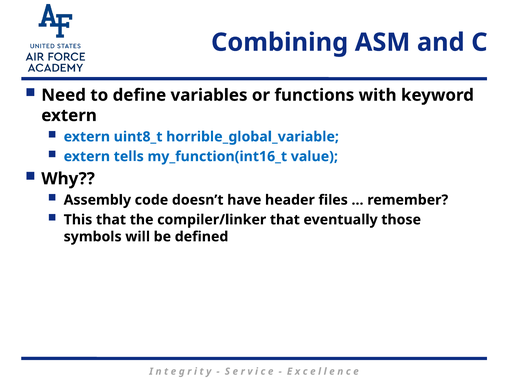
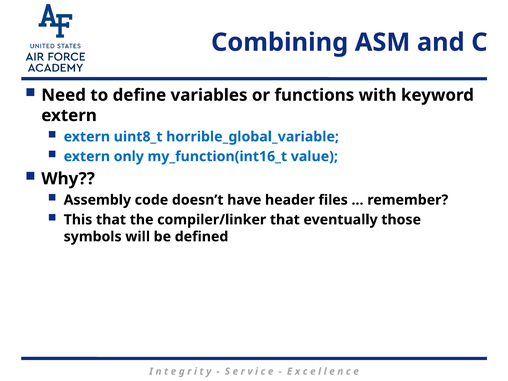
tells: tells -> only
